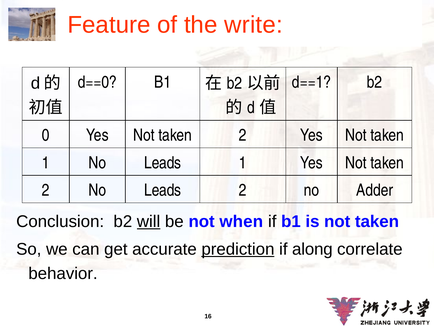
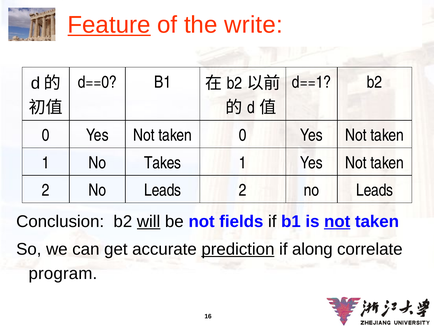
Feature underline: none -> present
2 at (243, 135): 2 -> 0
1 No Leads: Leads -> Takes
Adder at (375, 190): Adder -> Leads
when: when -> fields
not at (337, 221) underline: none -> present
behavior: behavior -> program
